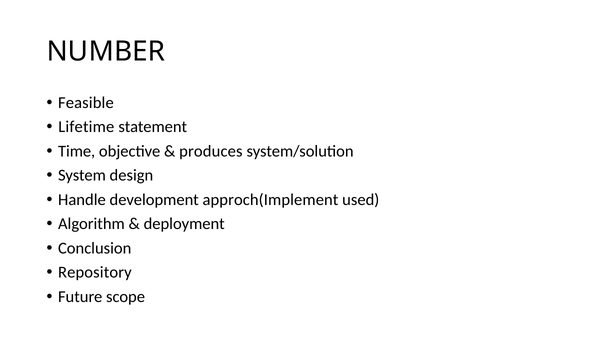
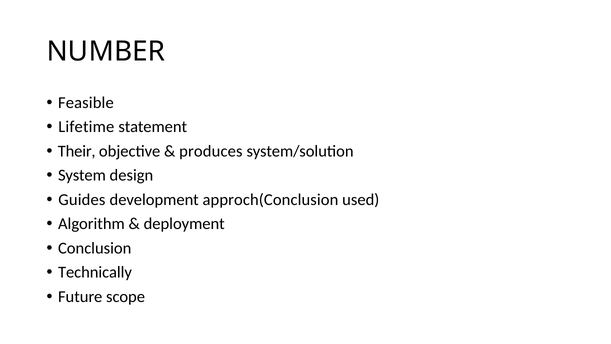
Time: Time -> Their
Handle: Handle -> Guides
approch(Implement: approch(Implement -> approch(Conclusion
Repository: Repository -> Technically
